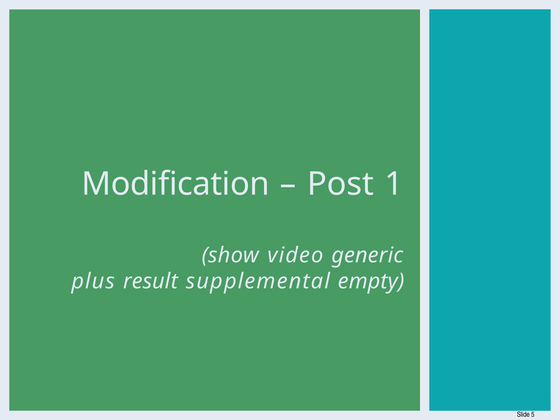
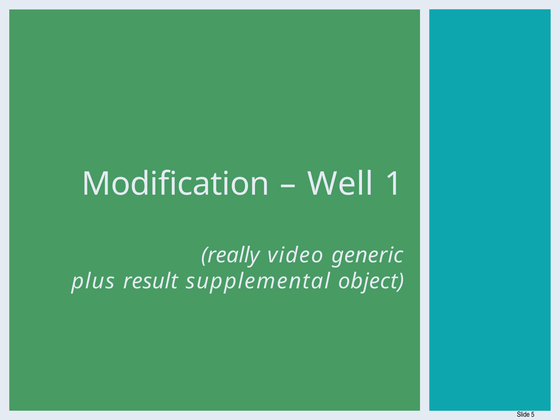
Post: Post -> Well
show: show -> really
empty: empty -> object
